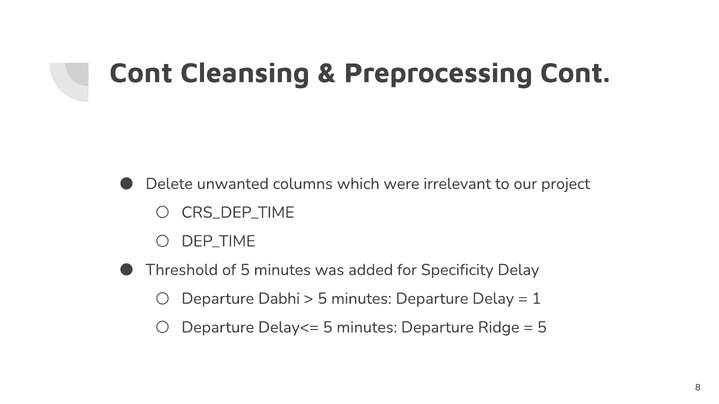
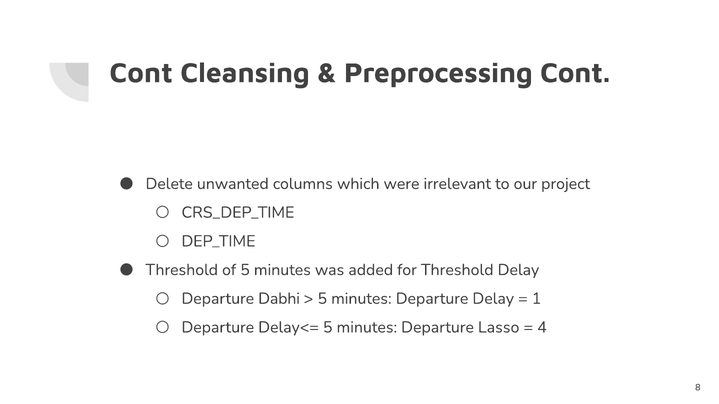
for Specificity: Specificity -> Threshold
Ridge: Ridge -> Lasso
5 at (542, 328): 5 -> 4
